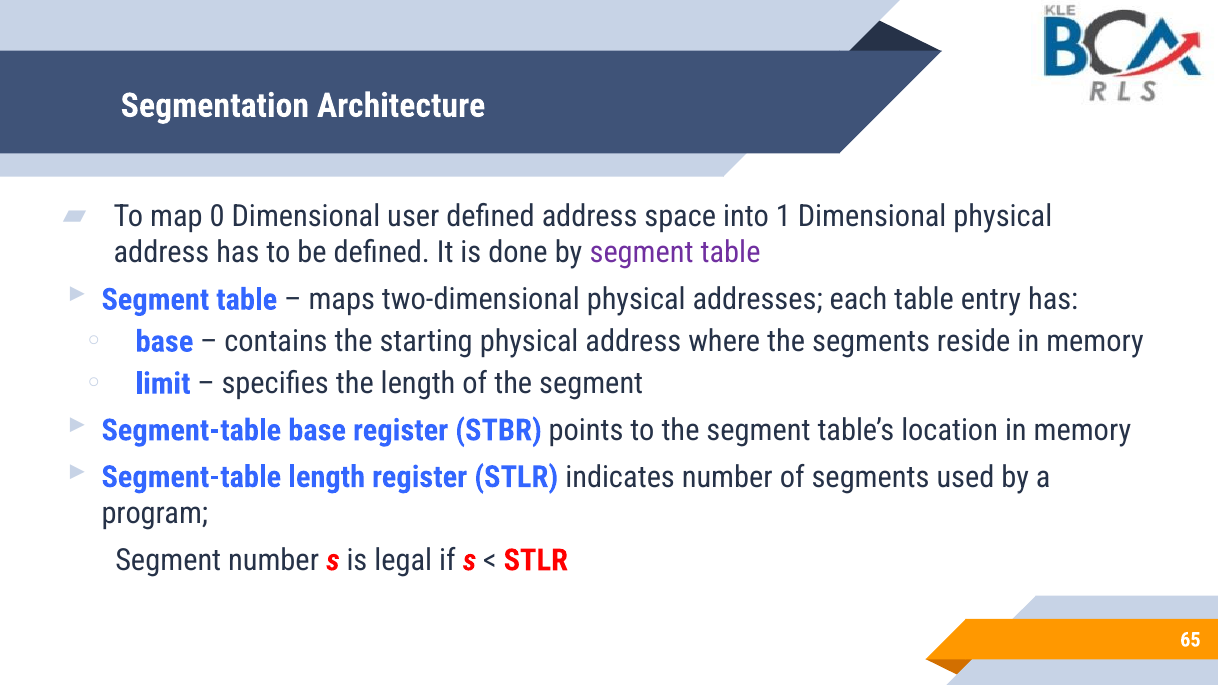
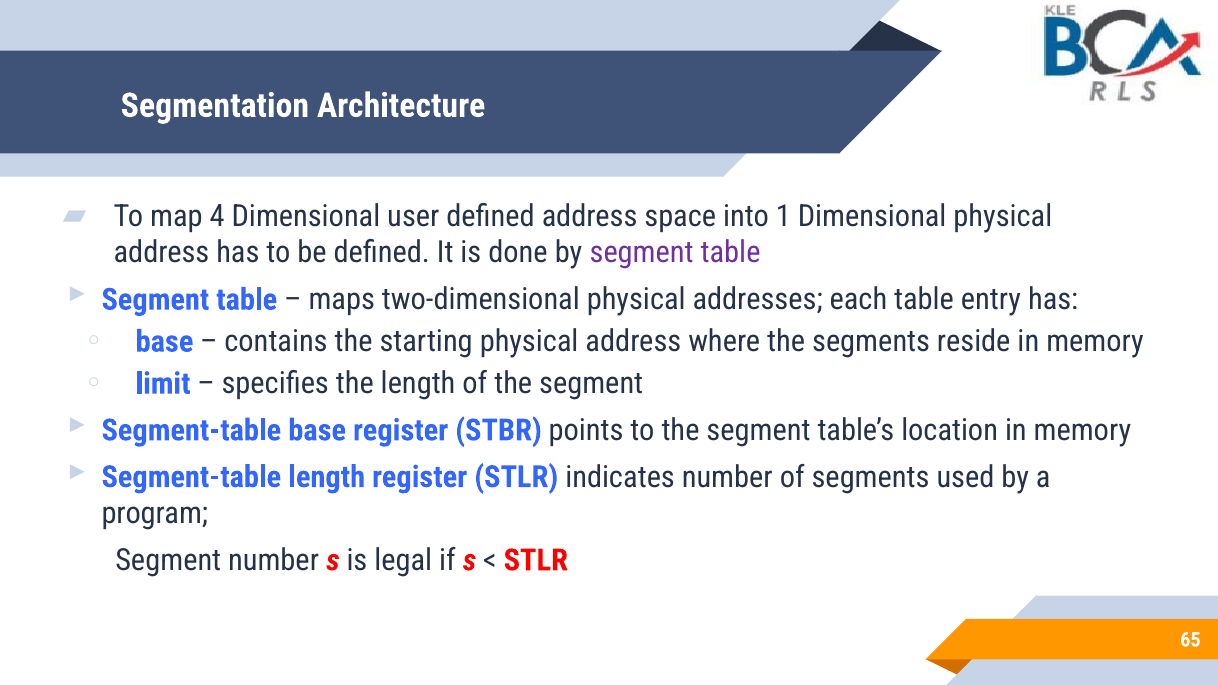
0: 0 -> 4
